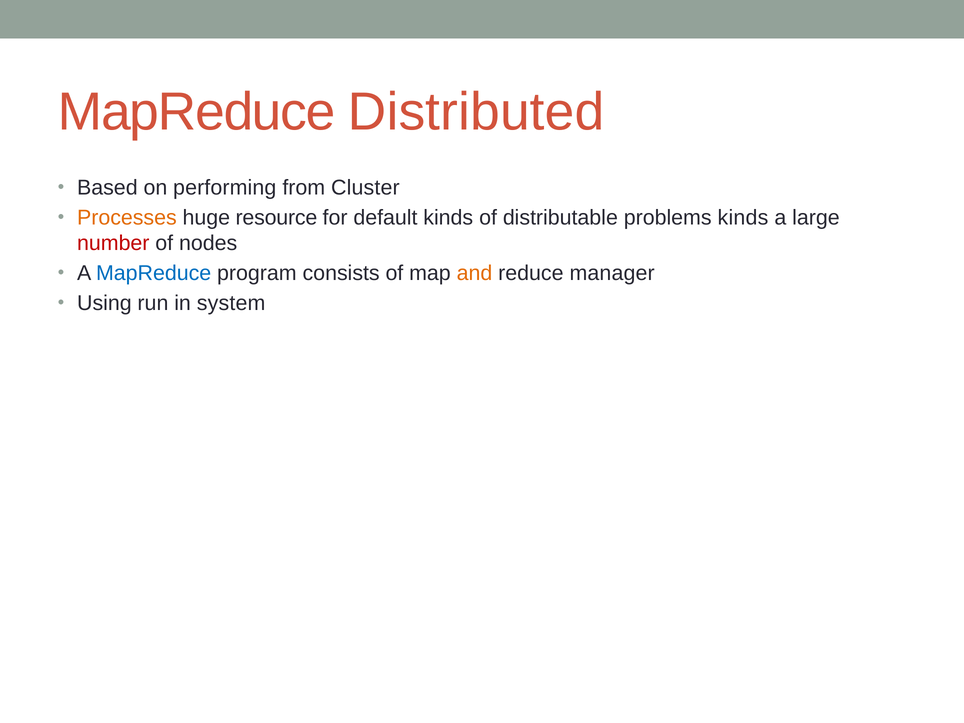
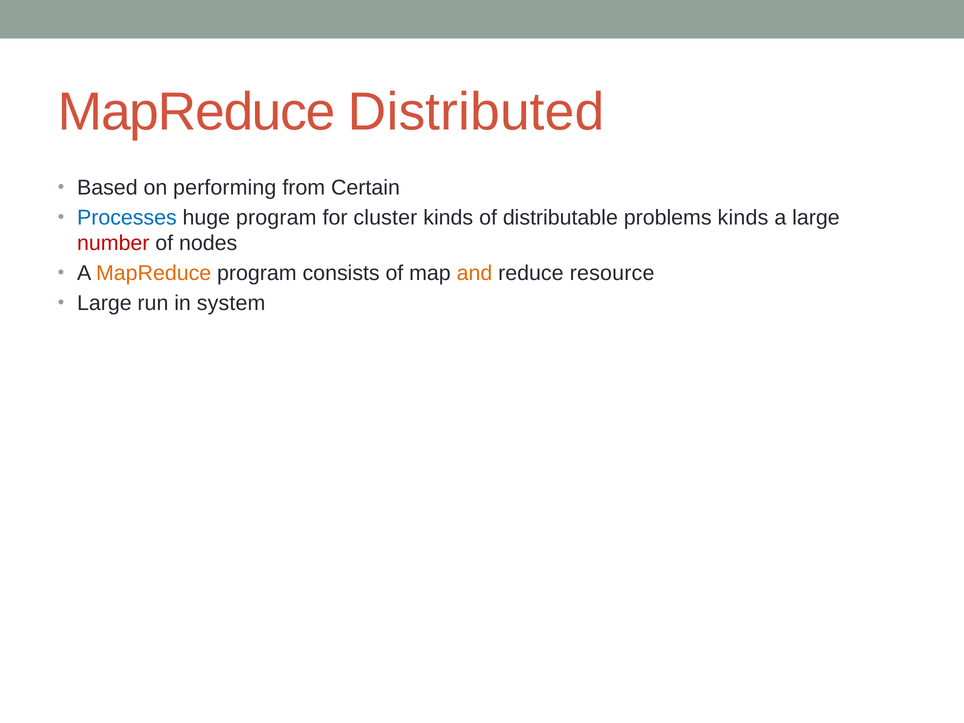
Cluster: Cluster -> Certain
Processes colour: orange -> blue
huge resource: resource -> program
default: default -> cluster
MapReduce at (154, 273) colour: blue -> orange
manager: manager -> resource
Using at (104, 303): Using -> Large
